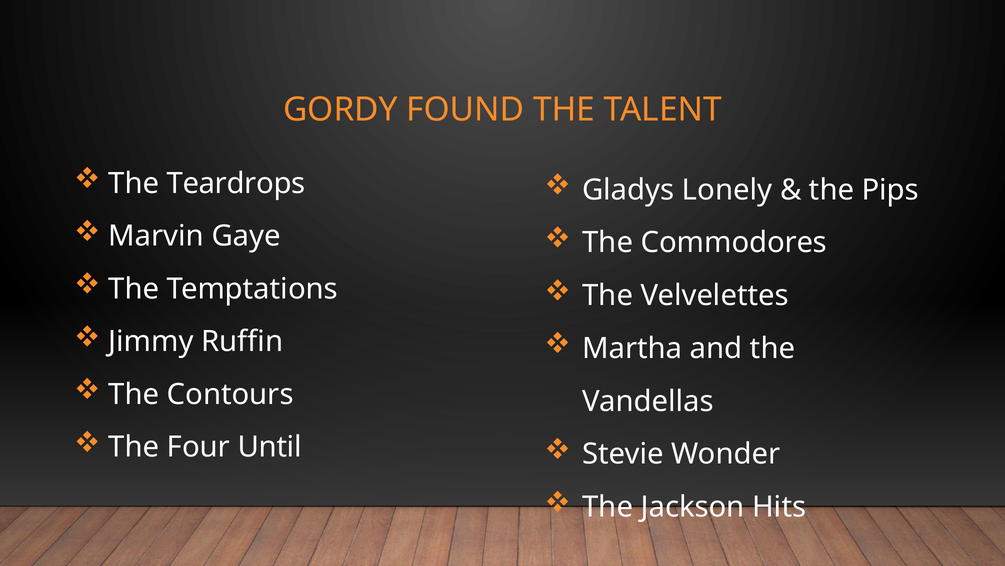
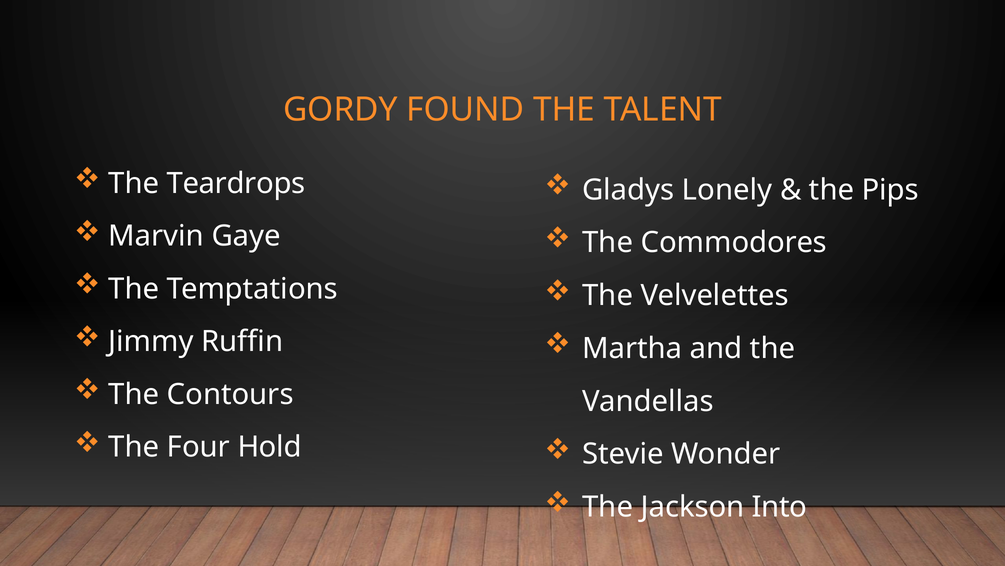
Until: Until -> Hold
Hits: Hits -> Into
